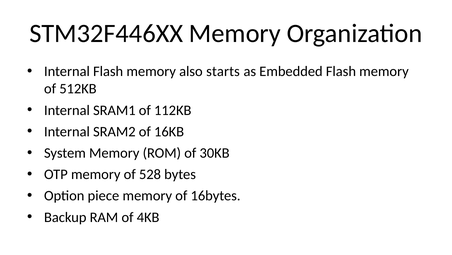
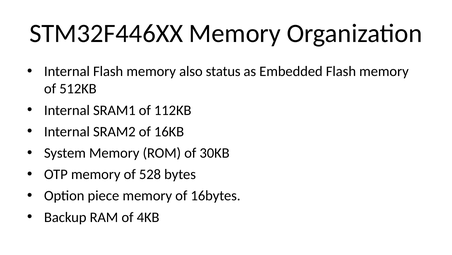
starts: starts -> status
